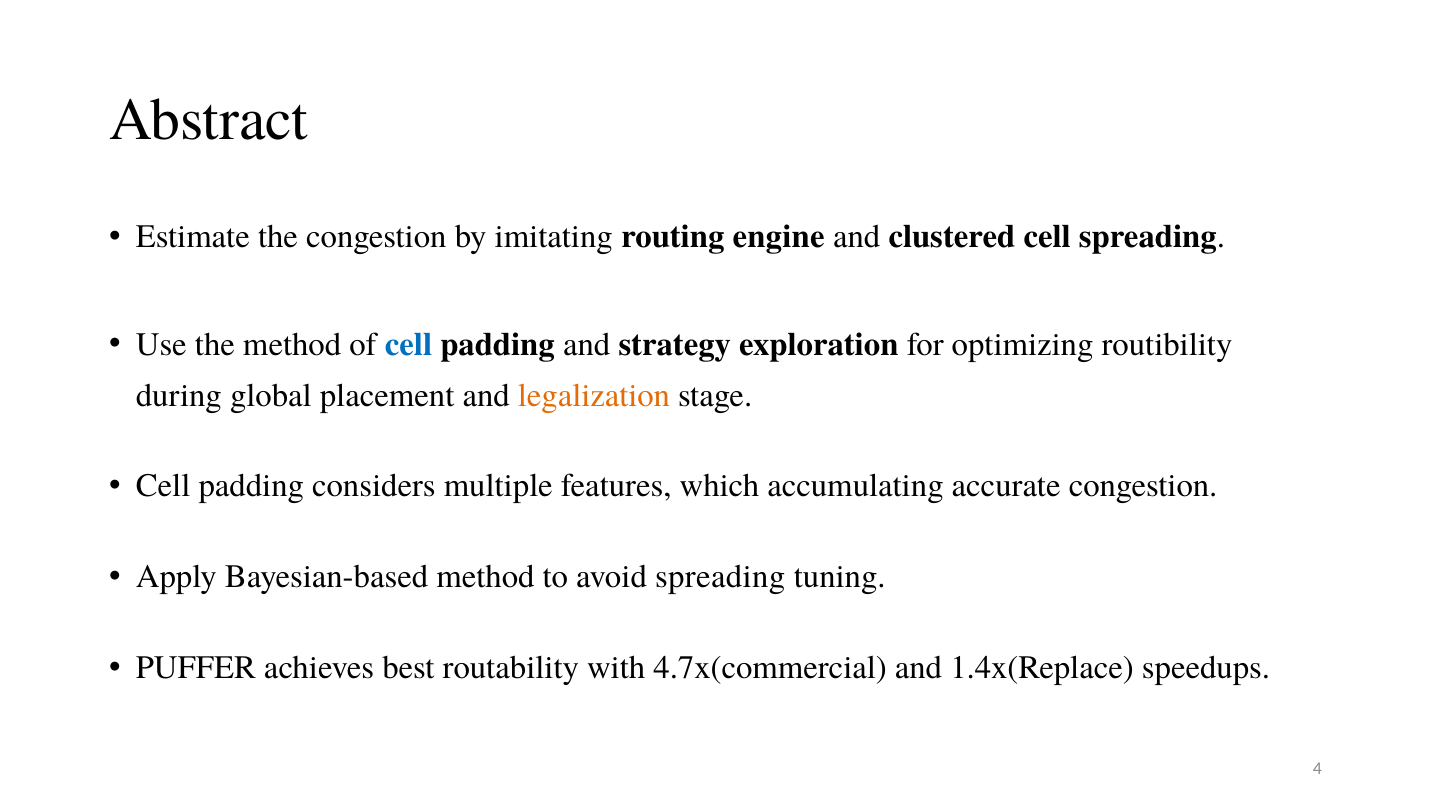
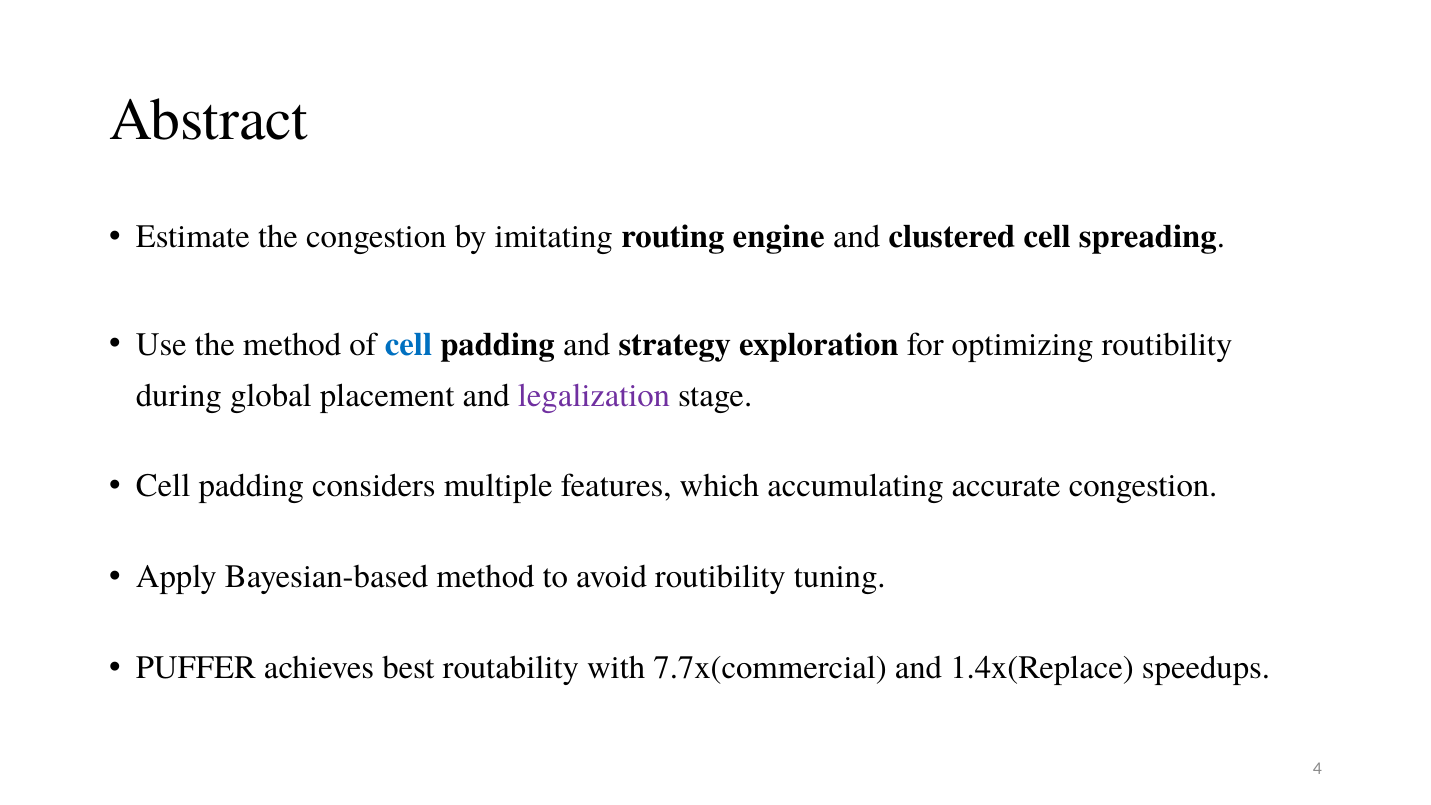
legalization colour: orange -> purple
avoid spreading: spreading -> routibility
4.7x(commercial: 4.7x(commercial -> 7.7x(commercial
